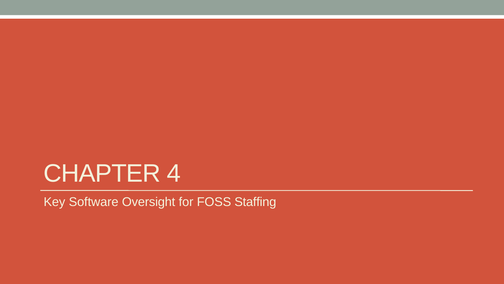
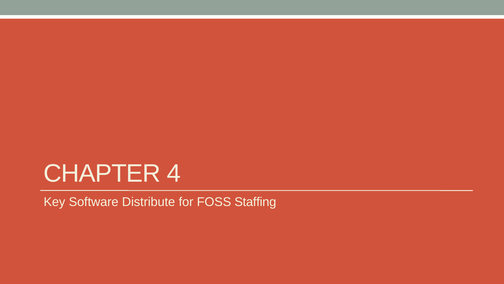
Oversight: Oversight -> Distribute
